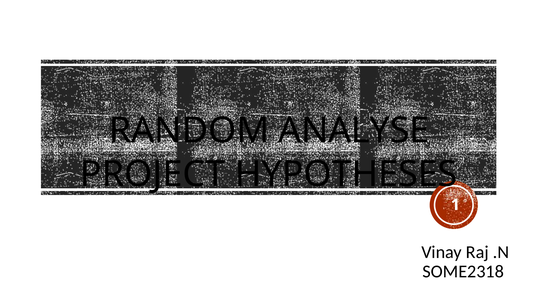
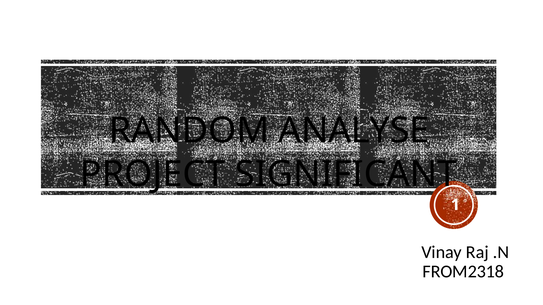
HYPOTHESES: HYPOTHESES -> SIGNIFICANT
SOME2318: SOME2318 -> FROM2318
